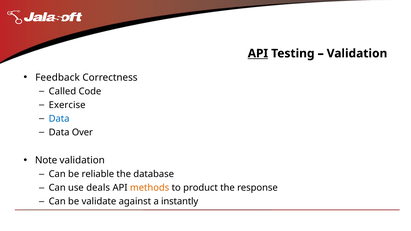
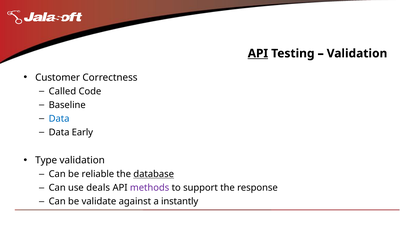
Feedback: Feedback -> Customer
Exercise: Exercise -> Baseline
Over: Over -> Early
Note: Note -> Type
database underline: none -> present
methods colour: orange -> purple
product: product -> support
